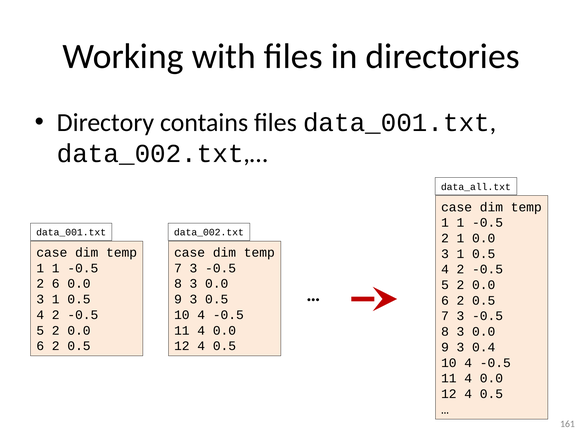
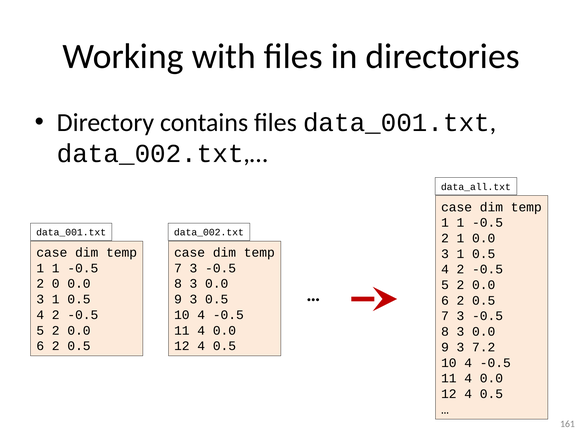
2 6: 6 -> 0
0.4: 0.4 -> 7.2
